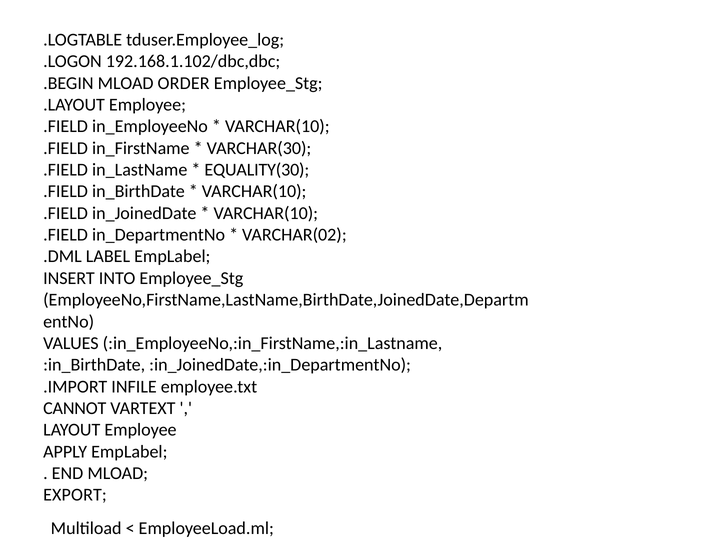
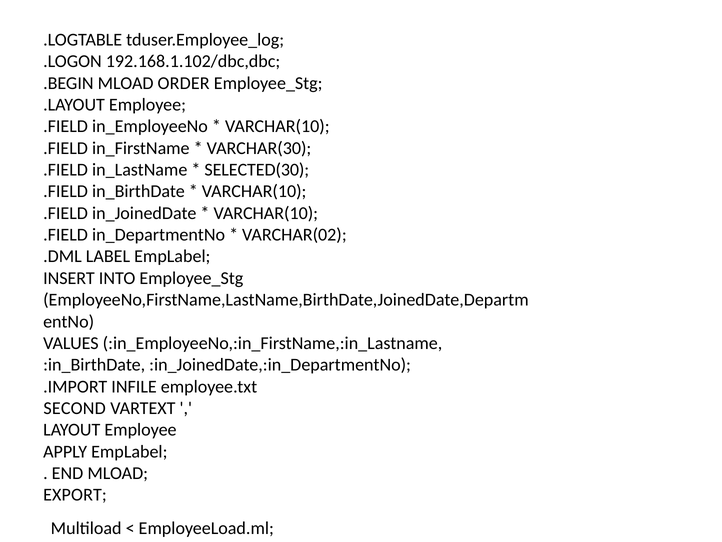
EQUALITY(30: EQUALITY(30 -> SELECTED(30
CANNOT: CANNOT -> SECOND
